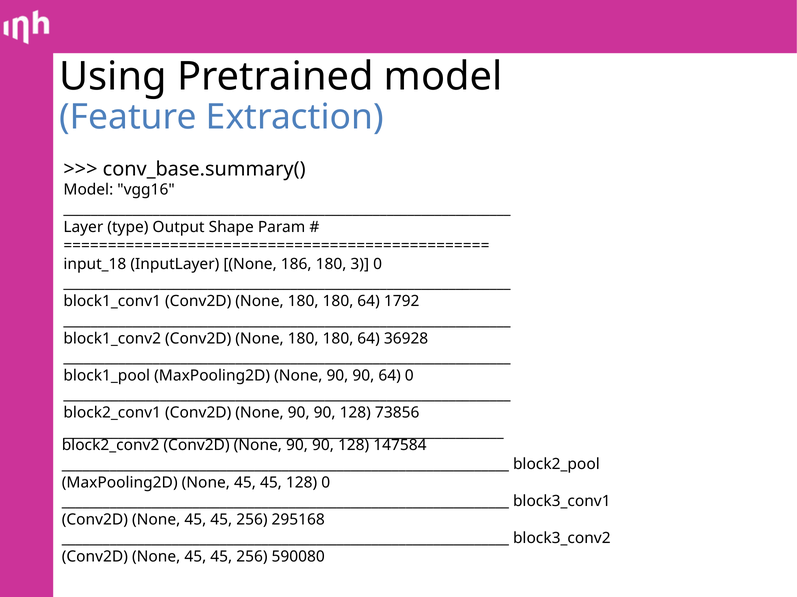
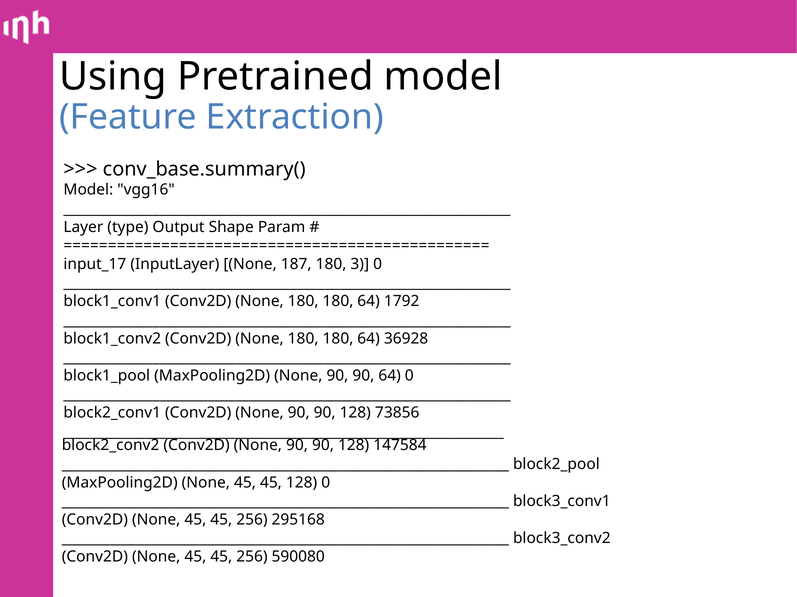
input_18: input_18 -> input_17
186: 186 -> 187
